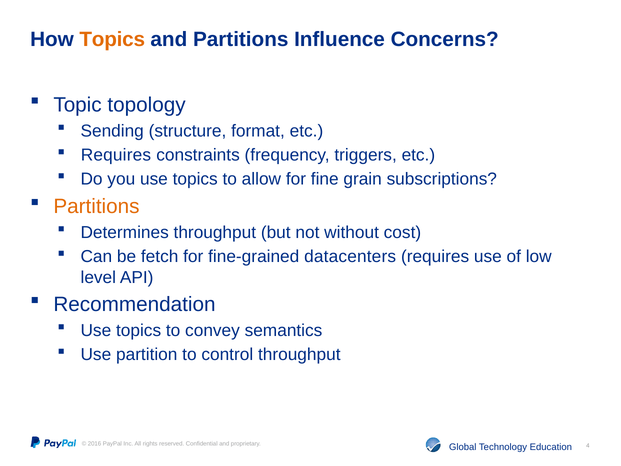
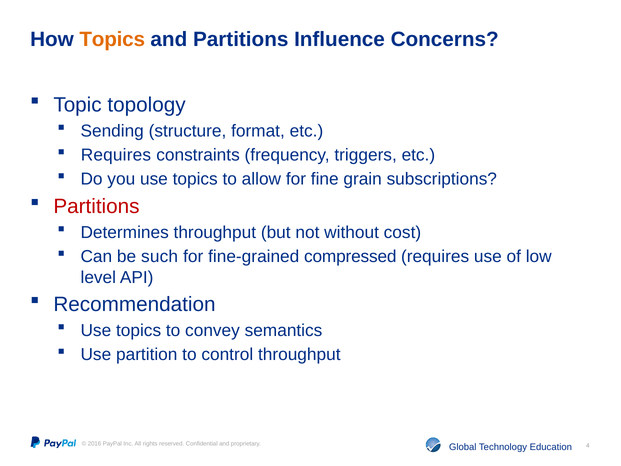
Partitions at (96, 206) colour: orange -> red
fetch: fetch -> such
datacenters: datacenters -> compressed
